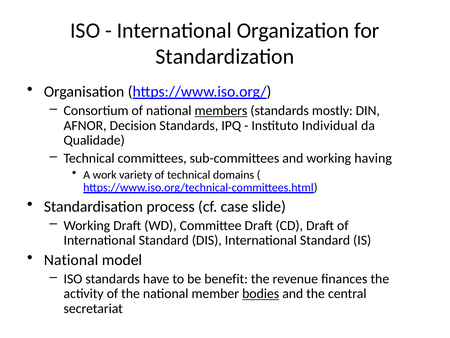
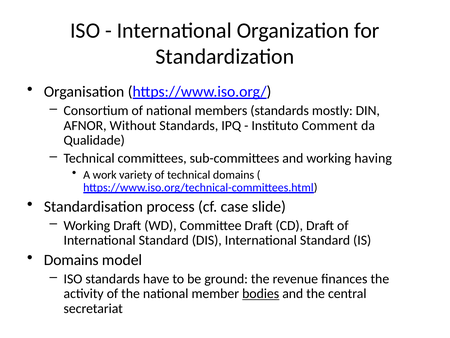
members underline: present -> none
Decision: Decision -> Without
Individual: Individual -> Comment
National at (71, 260): National -> Domains
benefit: benefit -> ground
